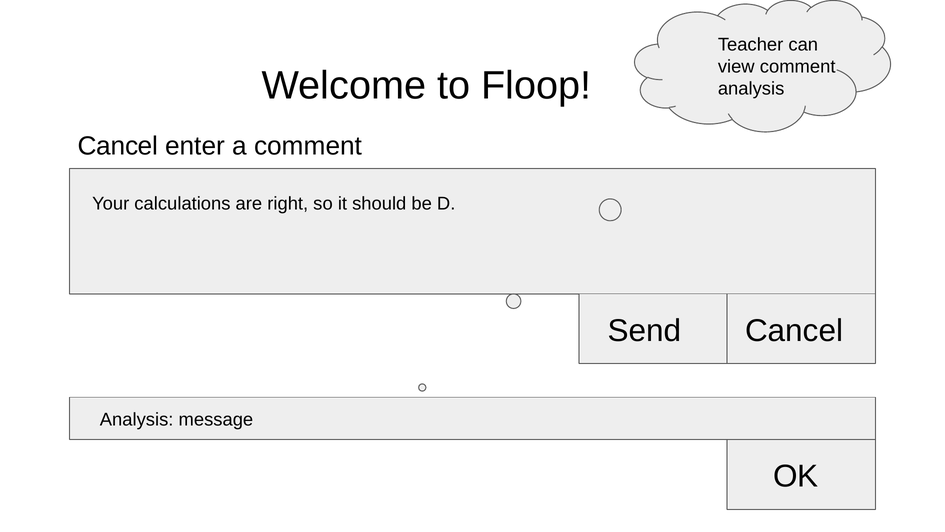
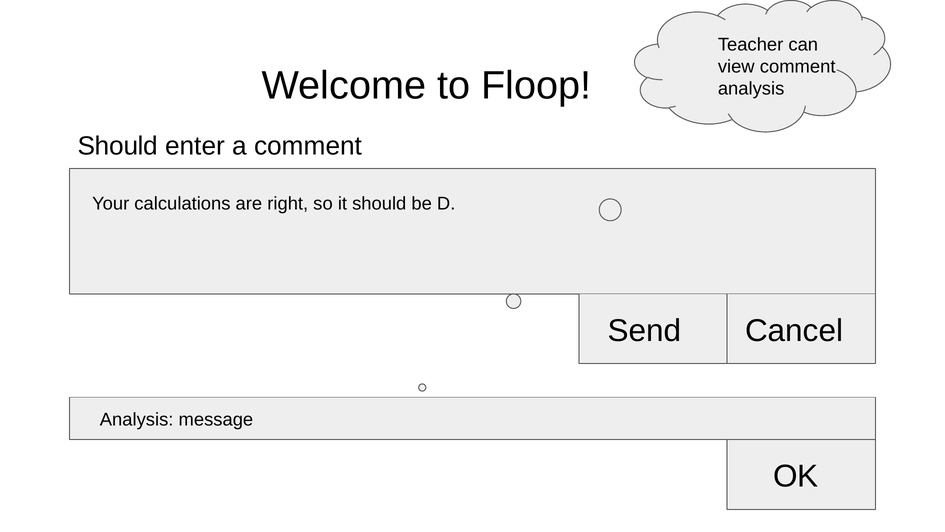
Cancel at (118, 146): Cancel -> Should
